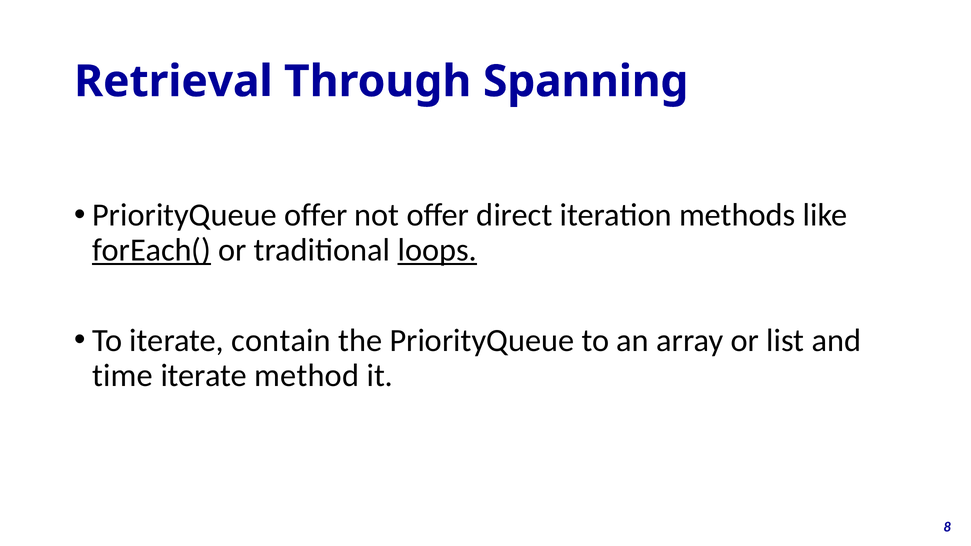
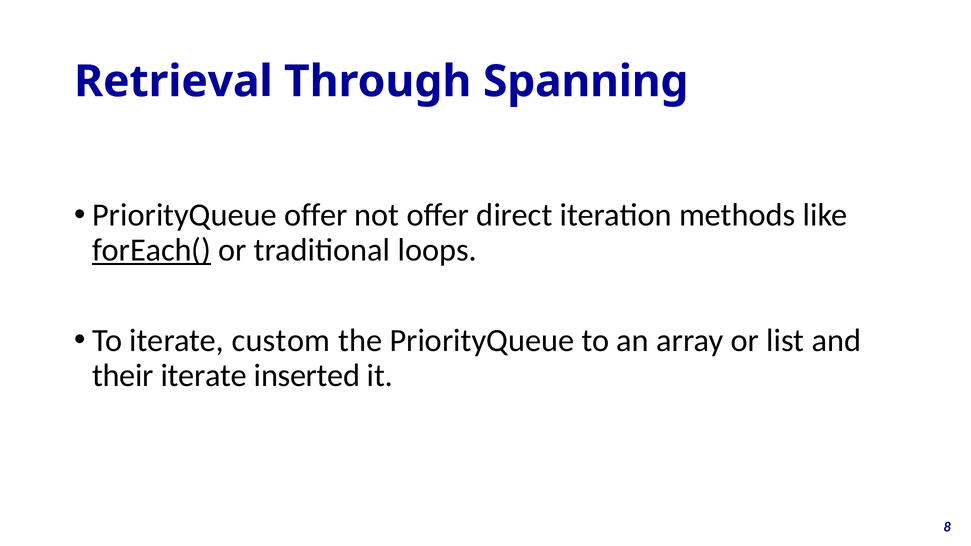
loops underline: present -> none
contain: contain -> custom
time: time -> their
method: method -> inserted
